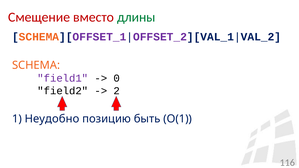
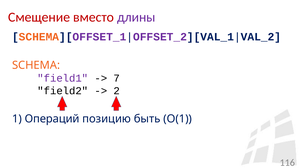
длины colour: green -> purple
0: 0 -> 7
Неудобно: Неудобно -> Операций
